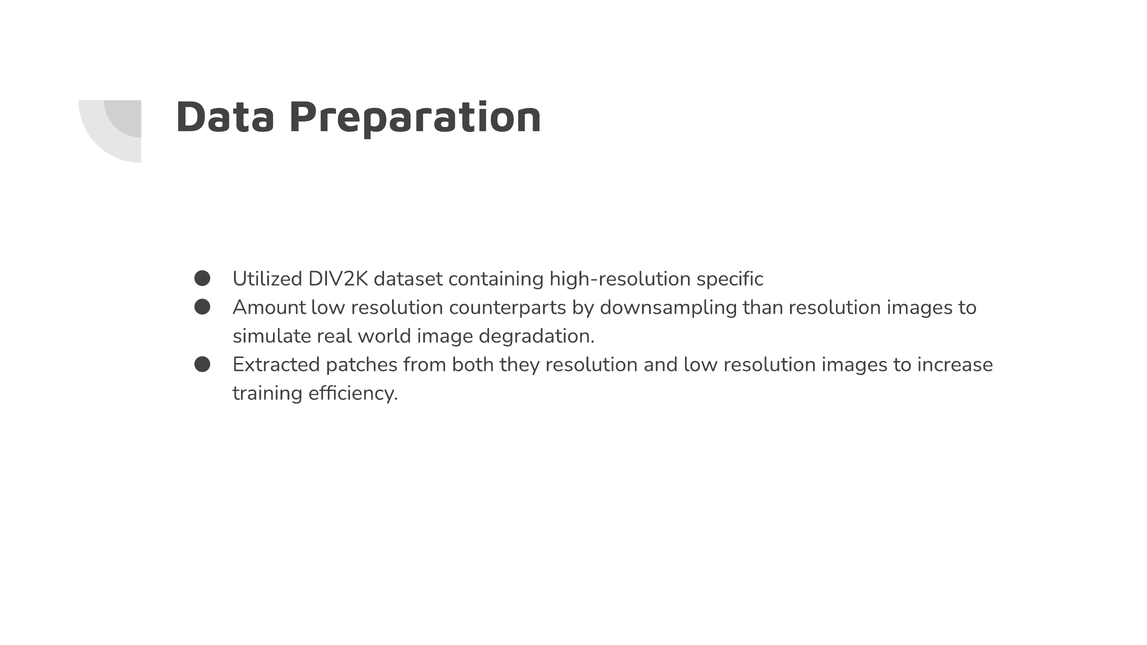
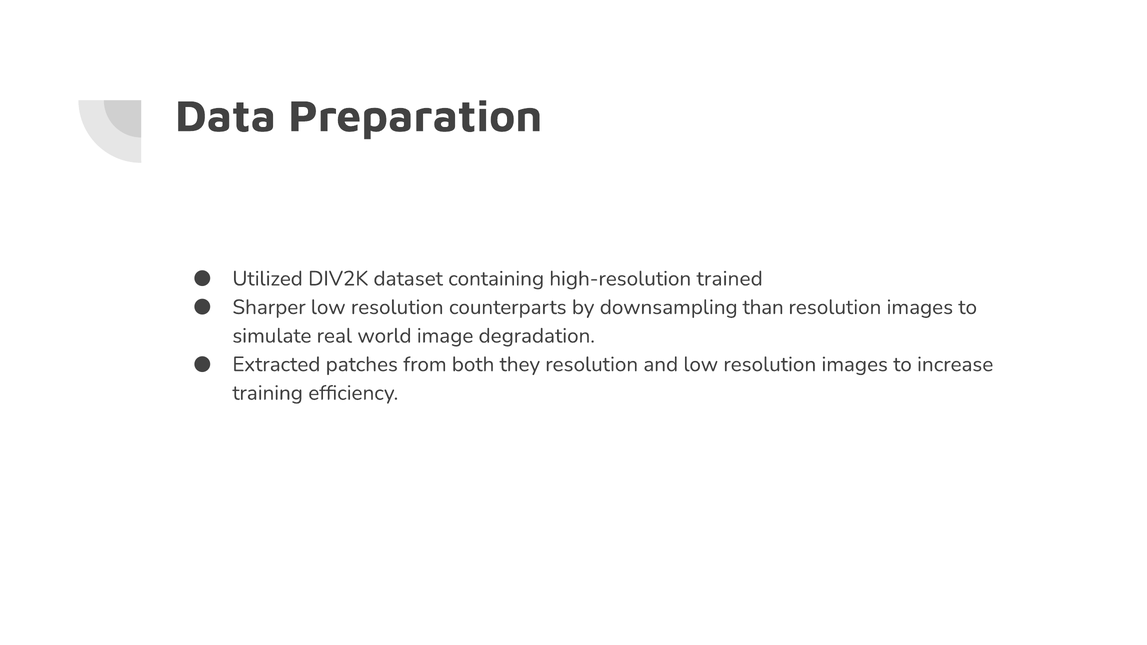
specific: specific -> trained
Amount: Amount -> Sharper
